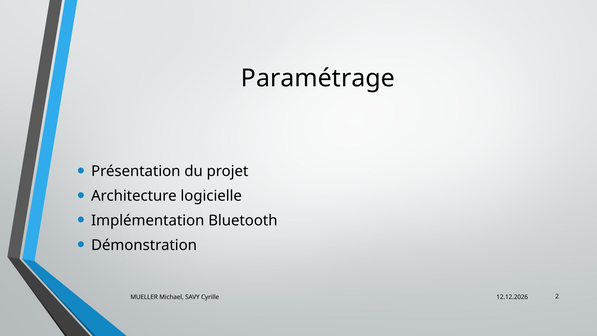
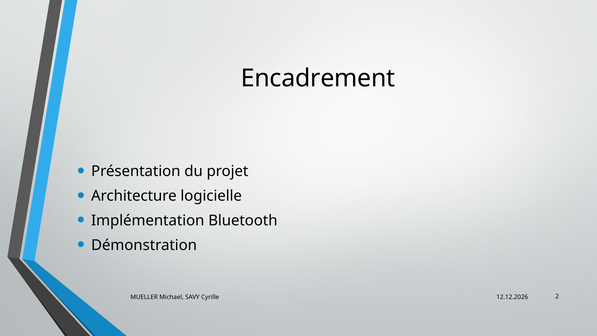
Paramétrage: Paramétrage -> Encadrement
